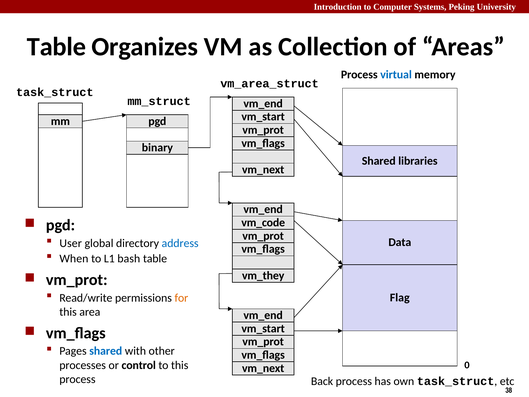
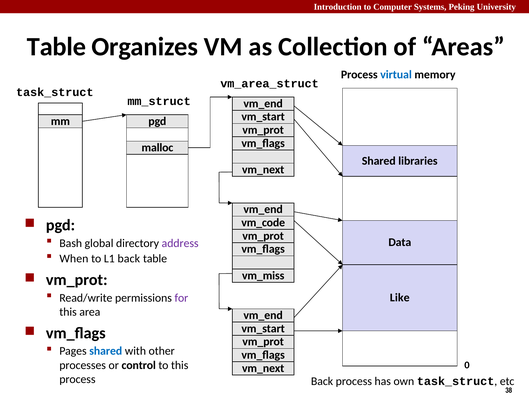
binary: binary -> malloc
User: User -> Bash
address colour: blue -> purple
L1 bash: bash -> back
vm_they: vm_they -> vm_miss
for colour: orange -> purple
Flag: Flag -> Like
